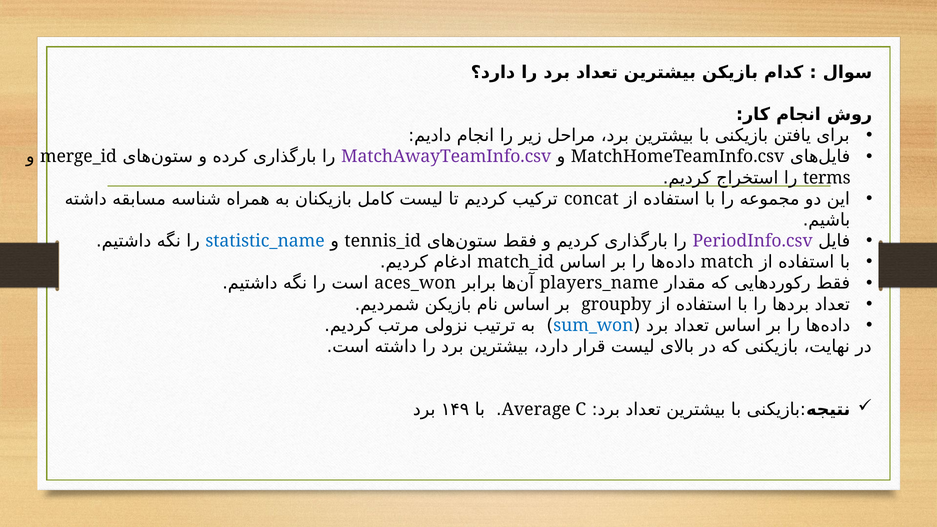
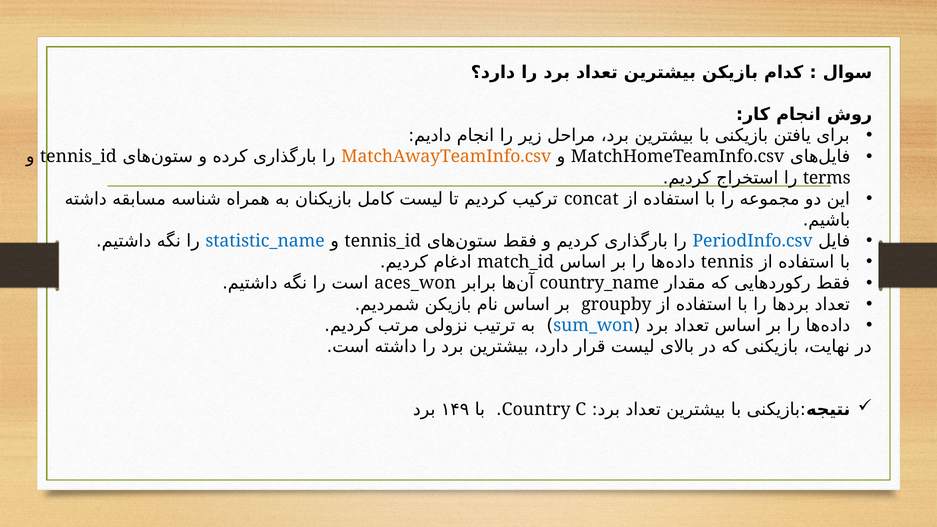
merge_id at (78, 157): merge_id -> tennis_id
MatchAwayTeamInfo.csv colour: purple -> orange
PeriodInfo.csv colour: purple -> blue
match: match -> tennis
players_name: players_name -> country_name
Average: Average -> Country
